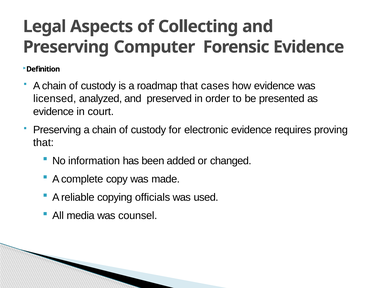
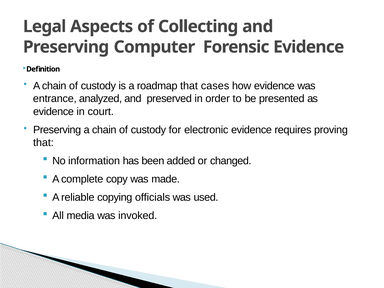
licensed: licensed -> entrance
counsel: counsel -> invoked
